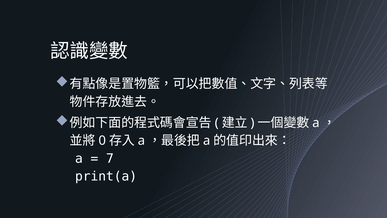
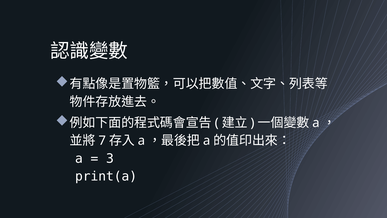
0: 0 -> 7
7: 7 -> 3
